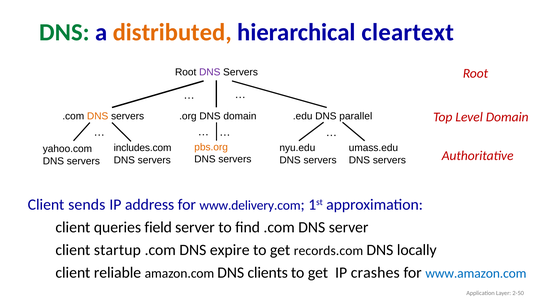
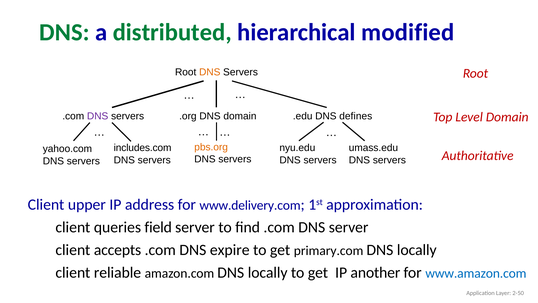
distributed colour: orange -> green
cleartext: cleartext -> modified
DNS at (210, 72) colour: purple -> orange
DNS at (98, 116) colour: orange -> purple
parallel: parallel -> defines
sends: sends -> upper
startup: startup -> accepts
records.com: records.com -> primary.com
amazon.com DNS clients: clients -> locally
crashes: crashes -> another
